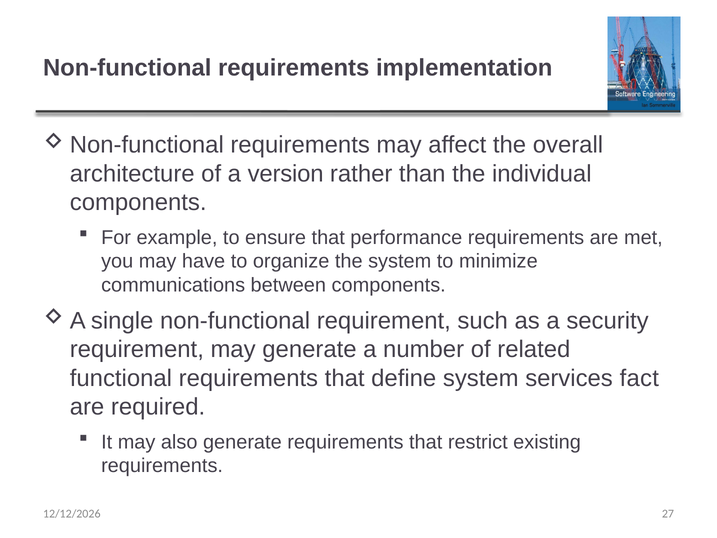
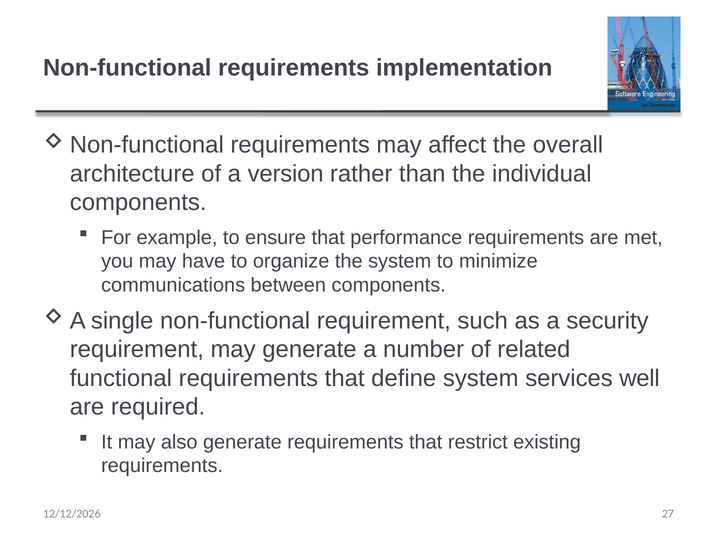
fact: fact -> well
